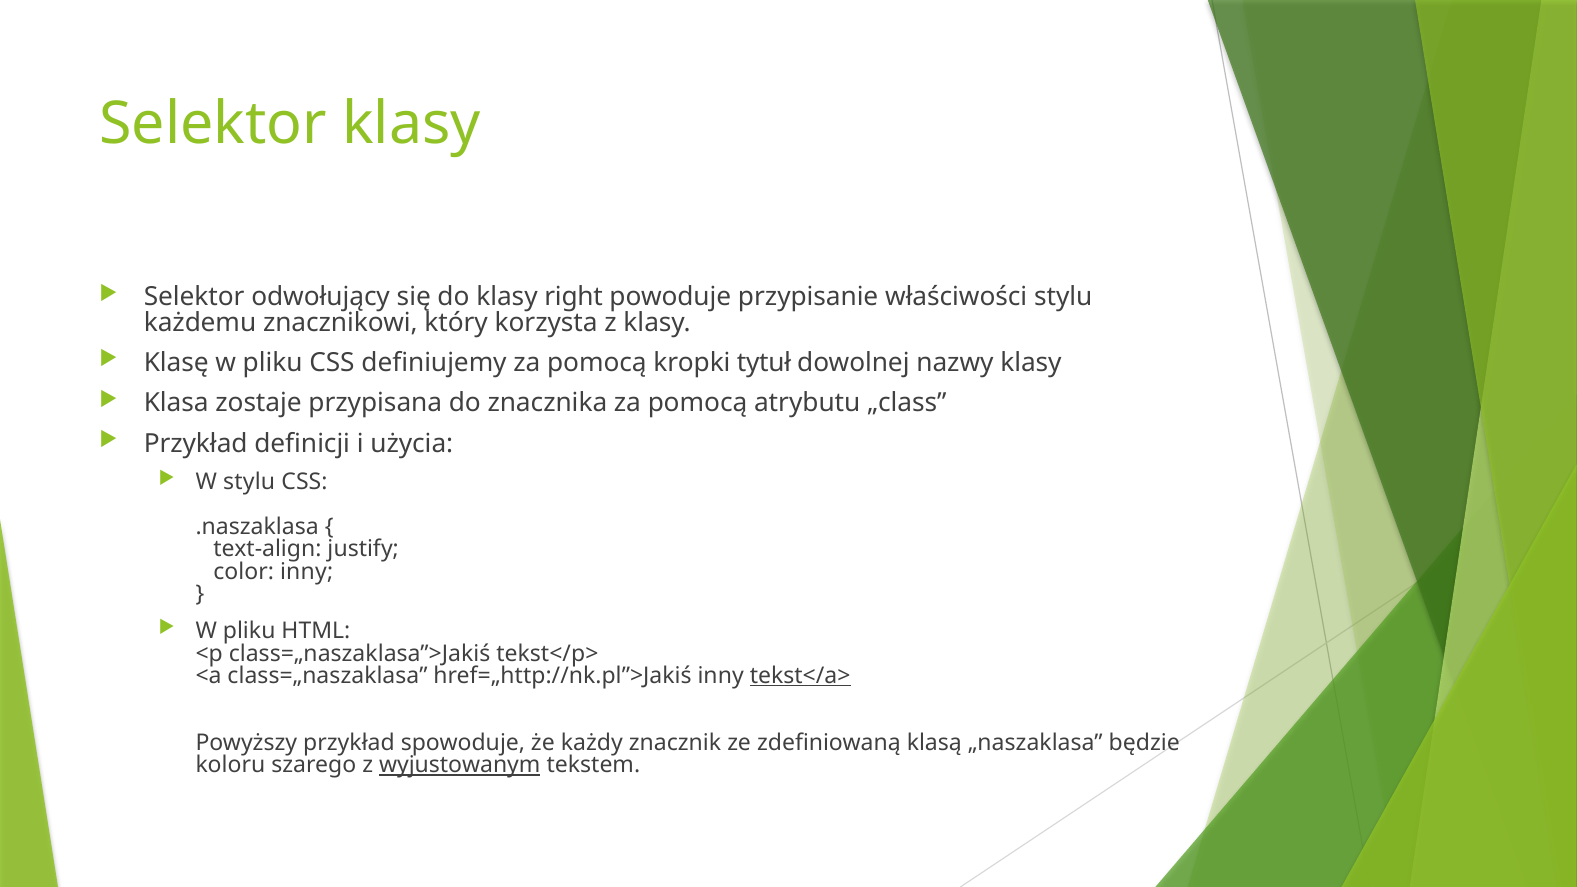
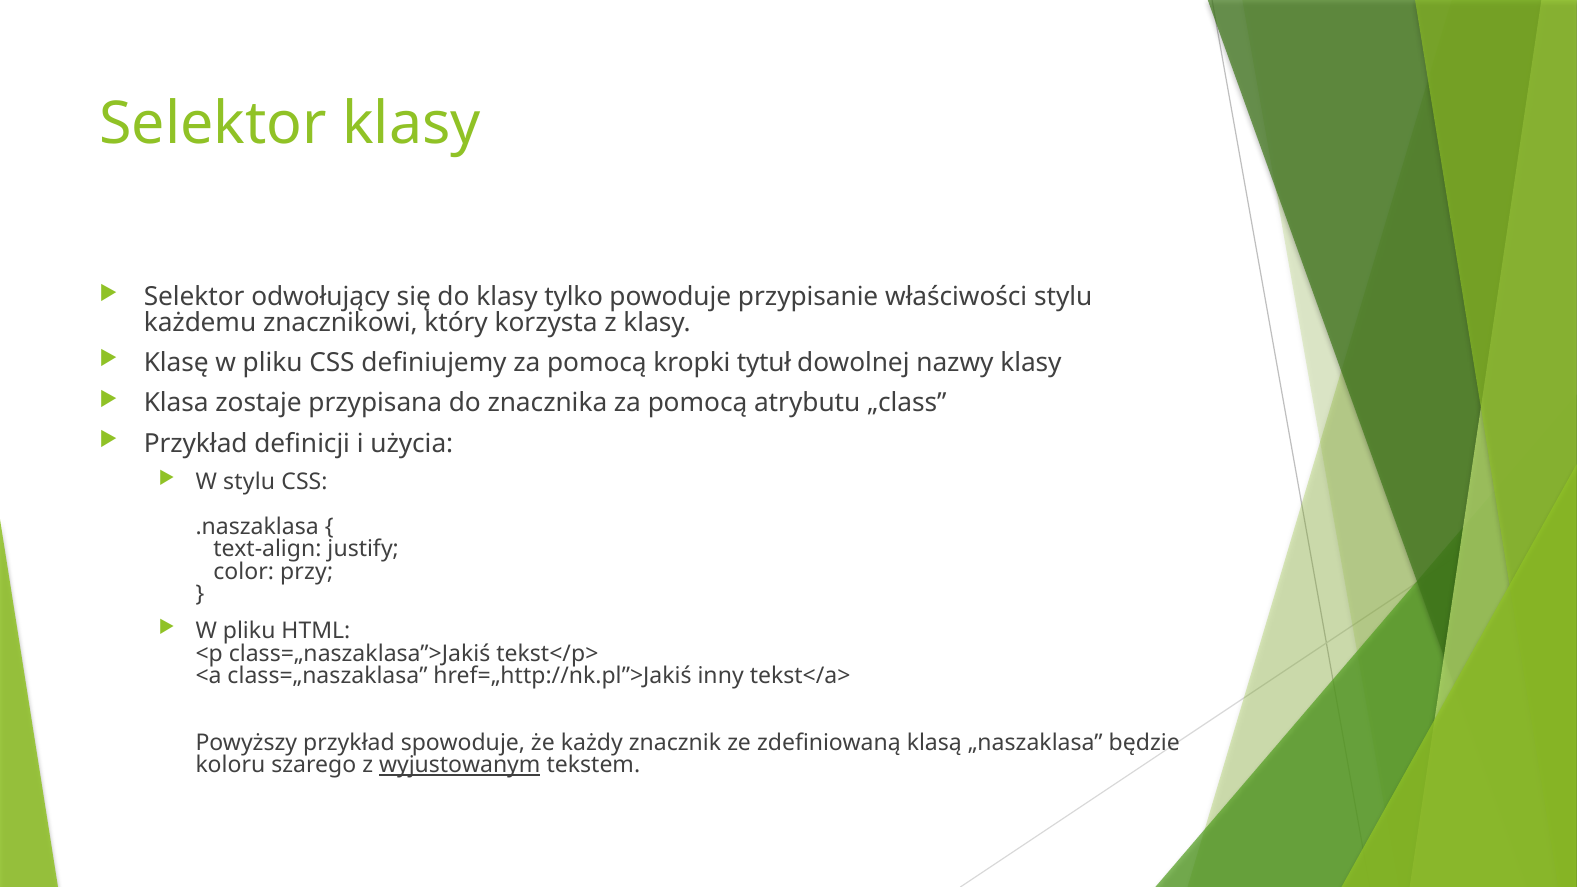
right: right -> tylko
color inny: inny -> przy
tekst</a> underline: present -> none
